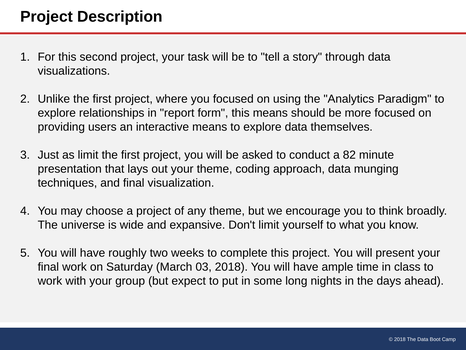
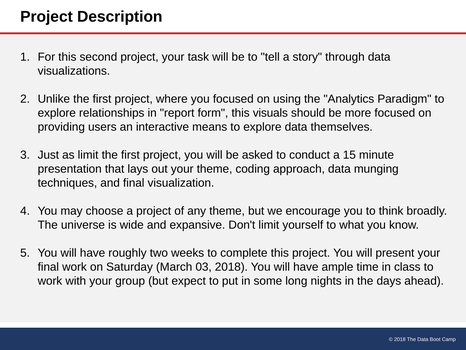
this means: means -> visuals
82: 82 -> 15
